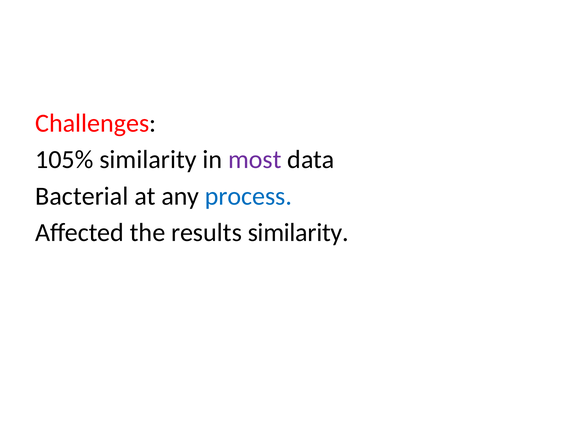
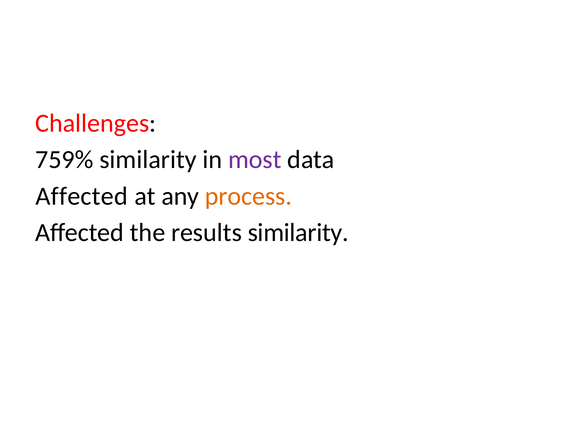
105%: 105% -> 759%
Bacterial at (82, 196): Bacterial -> Affected
process colour: blue -> orange
